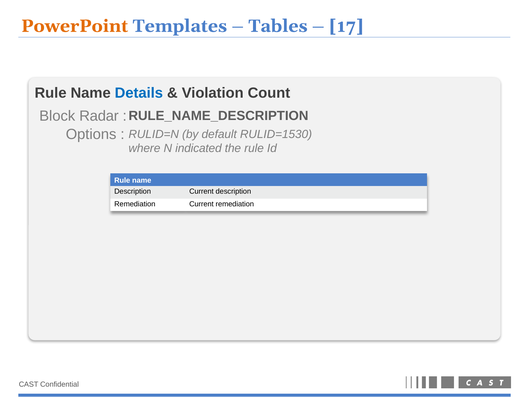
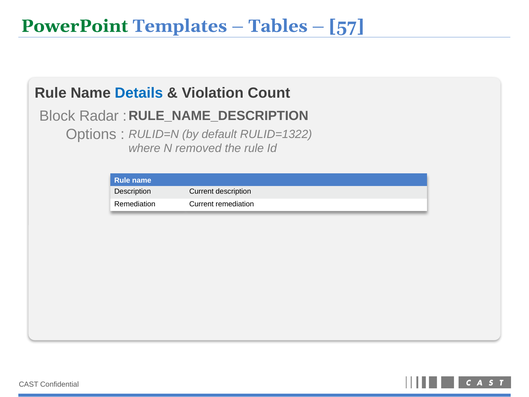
PowerPoint colour: orange -> green
17: 17 -> 57
RULID=1530: RULID=1530 -> RULID=1322
indicated: indicated -> removed
